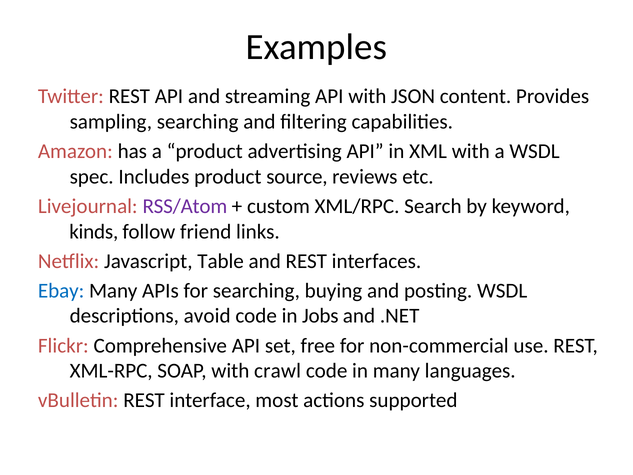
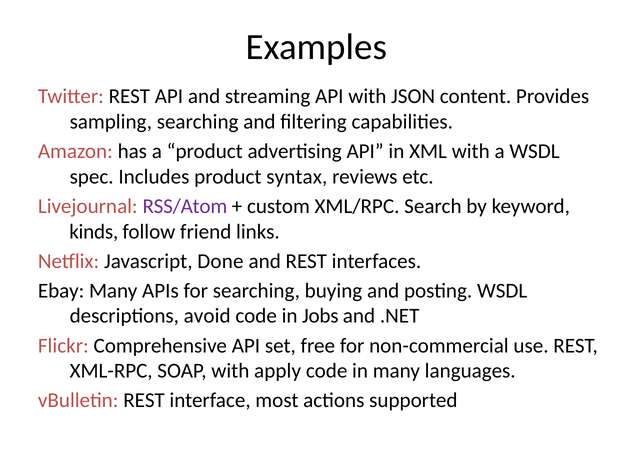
source: source -> syntax
Table: Table -> Done
Ebay colour: blue -> black
crawl: crawl -> apply
